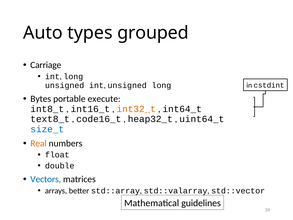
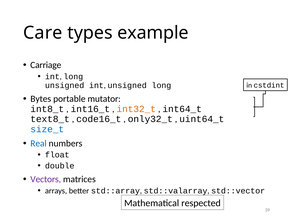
Auto: Auto -> Care
grouped: grouped -> example
execute: execute -> mutator
heap32_t: heap32_t -> only32_t
Real colour: orange -> blue
Vectors colour: blue -> purple
guidelines: guidelines -> respected
